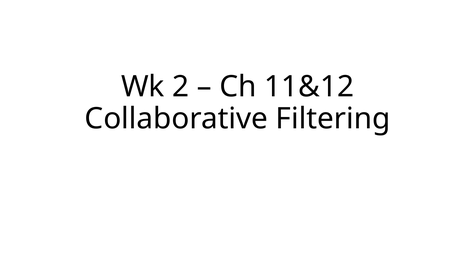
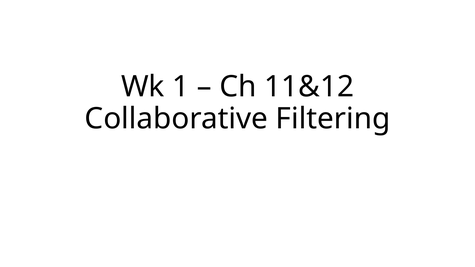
2: 2 -> 1
